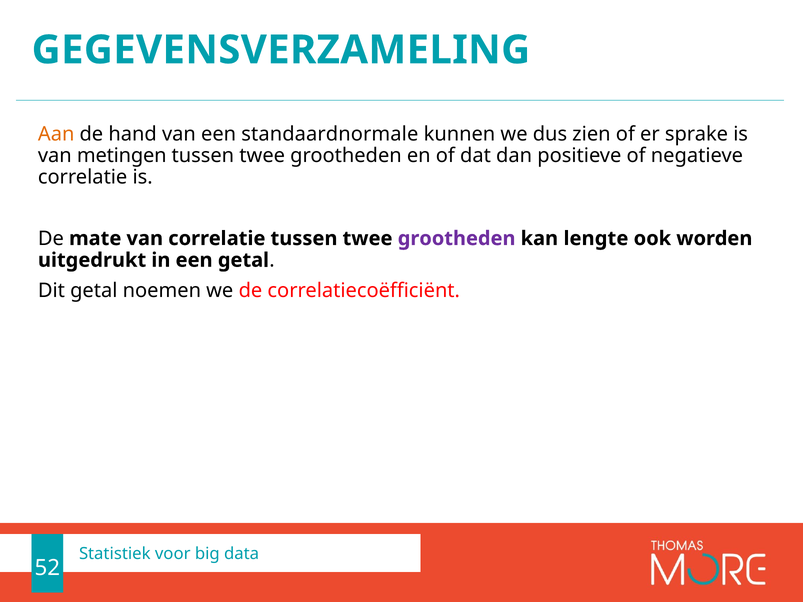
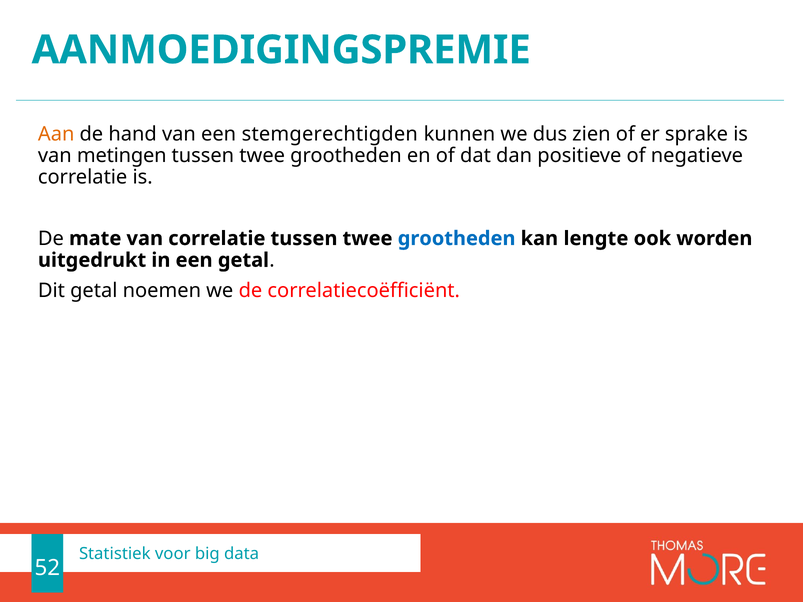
GEGEVENSVERZAMELING: GEGEVENSVERZAMELING -> AANMOEDIGINGSPREMIE
standaardnormale: standaardnormale -> stemgerechtigden
grootheden at (457, 239) colour: purple -> blue
